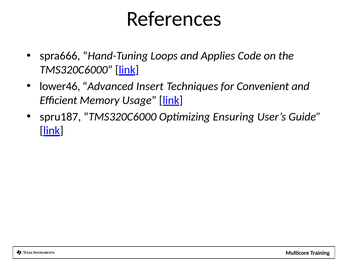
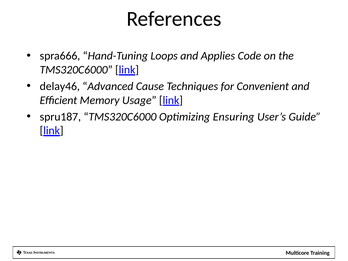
lower46: lower46 -> delay46
Insert: Insert -> Cause
